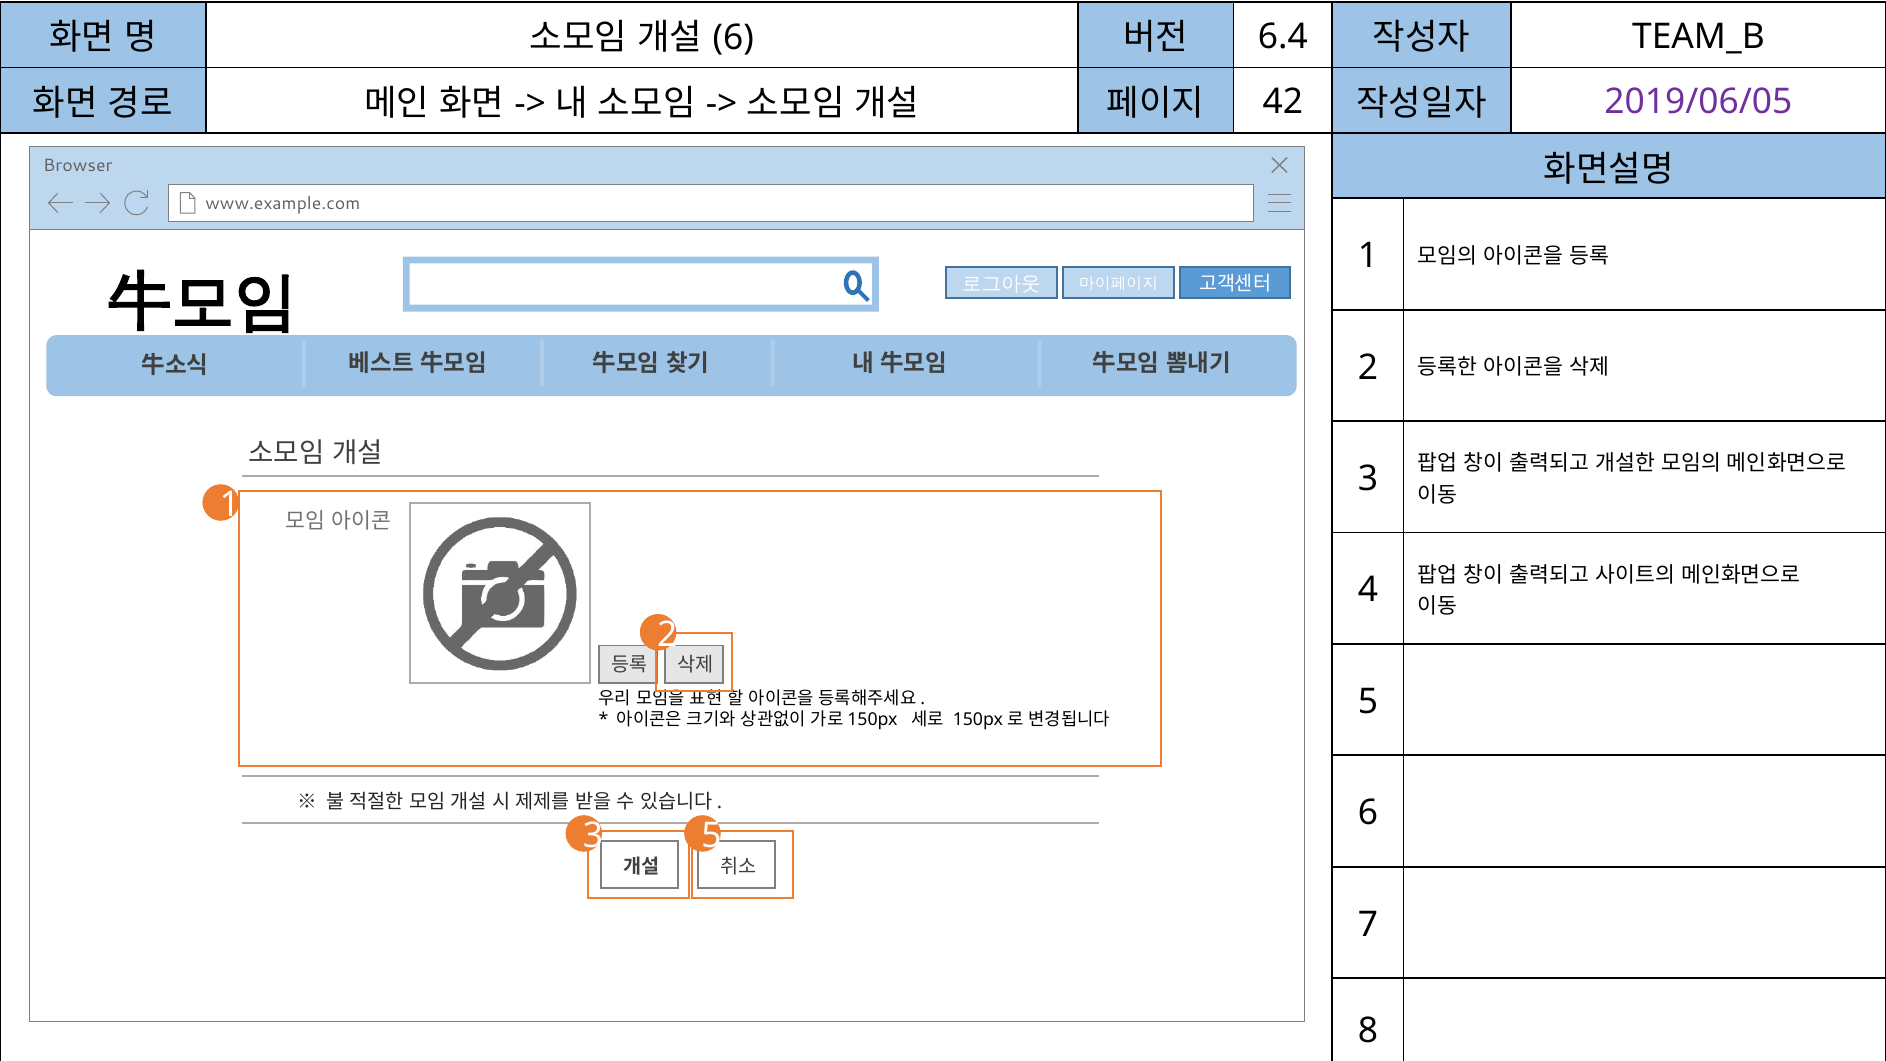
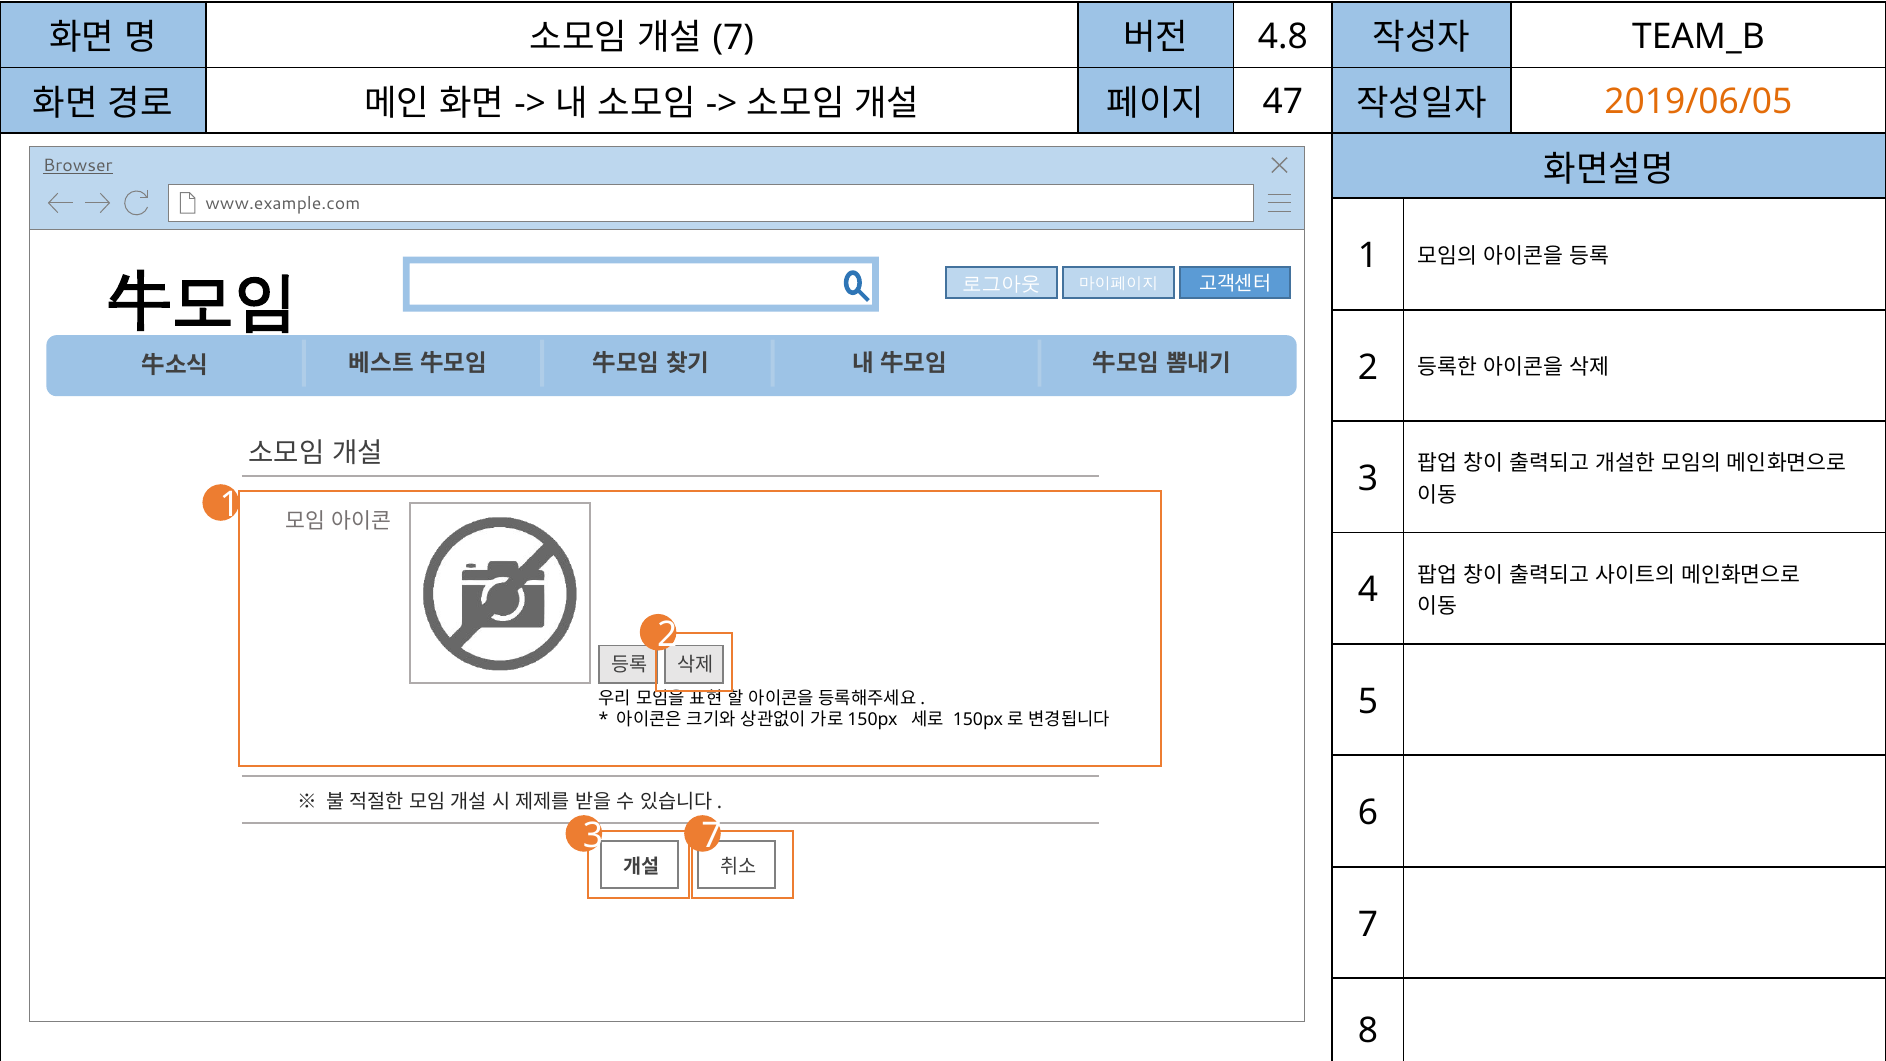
6 at (733, 38): 6 -> 7
6.4: 6.4 -> 4.8
42: 42 -> 47
2019/06/05 colour: purple -> orange
Browser underline: none -> present
3 5: 5 -> 7
